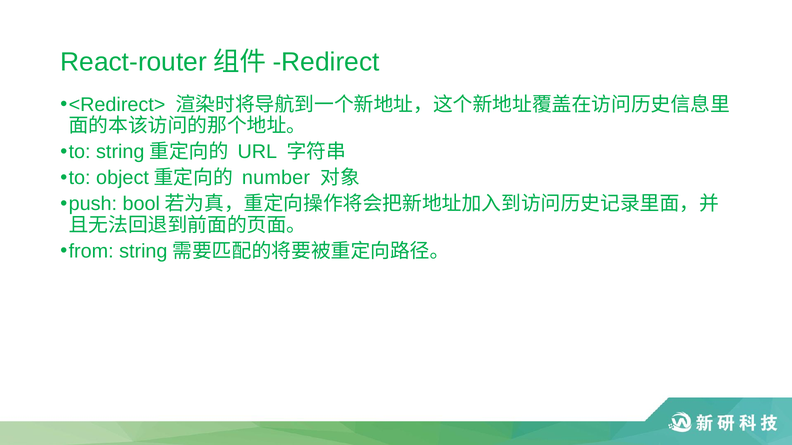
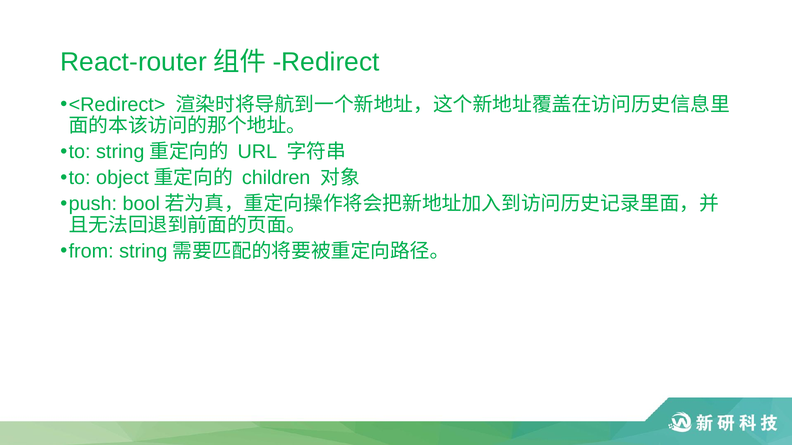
number: number -> children
